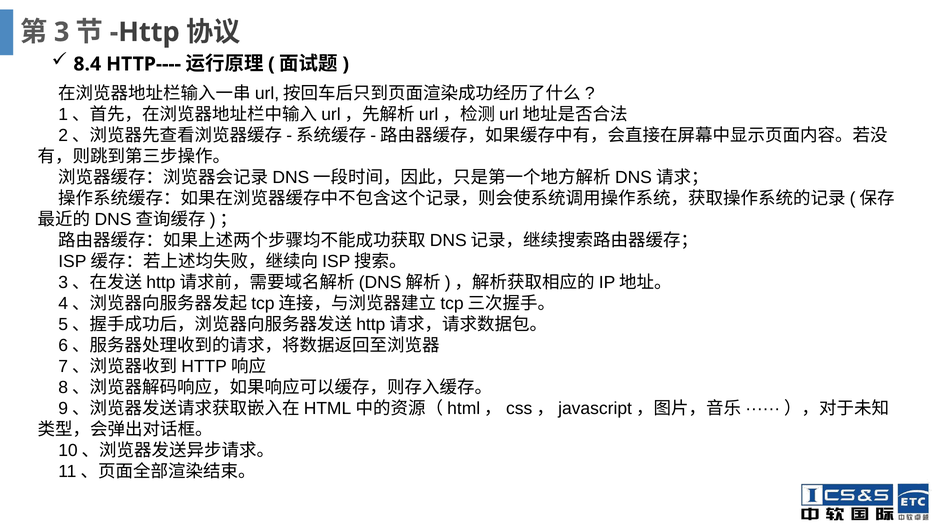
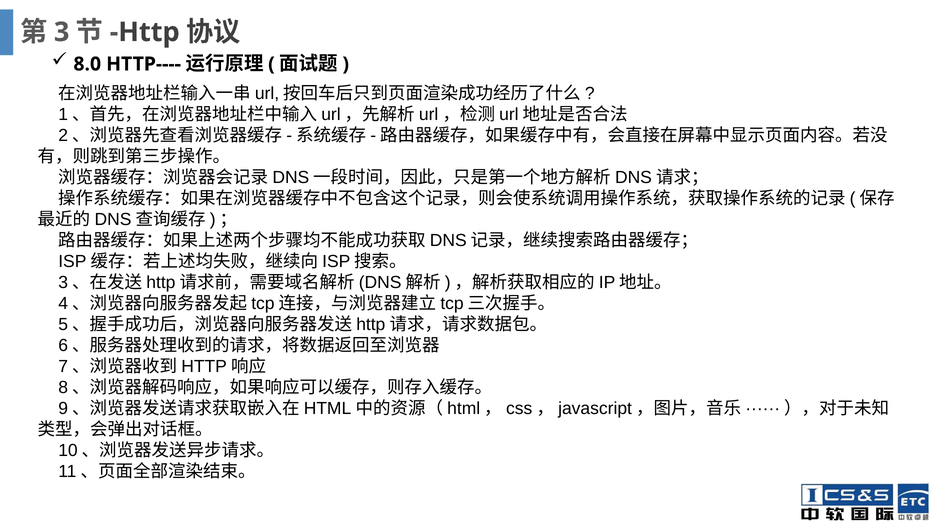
8.4: 8.4 -> 8.0
